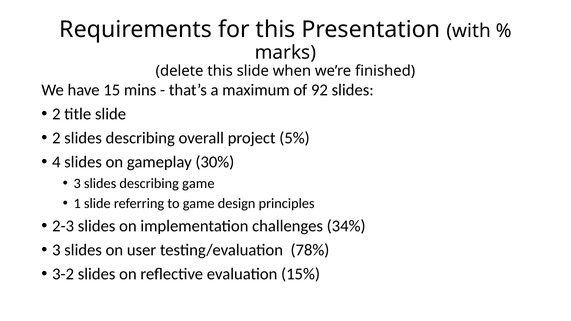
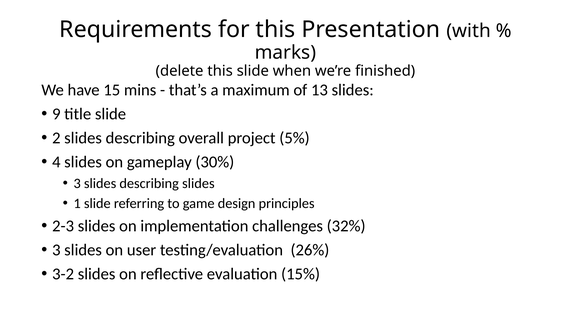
92: 92 -> 13
2 at (56, 114): 2 -> 9
describing game: game -> slides
34%: 34% -> 32%
78%: 78% -> 26%
